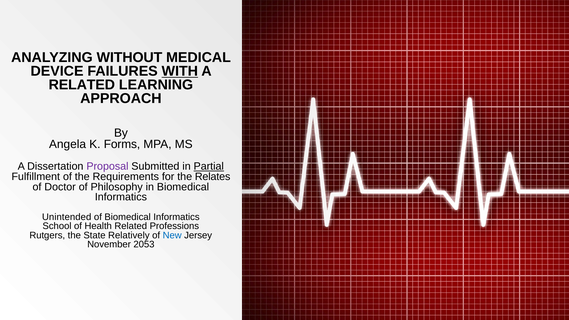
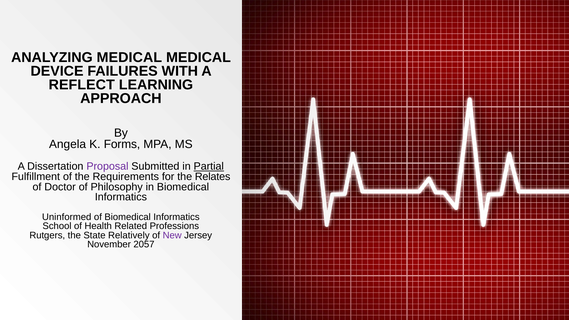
ANALYZING WITHOUT: WITHOUT -> MEDICAL
WITH underline: present -> none
RELATED at (82, 85): RELATED -> REFLECT
Unintended: Unintended -> Uninformed
New colour: blue -> purple
2053: 2053 -> 2057
